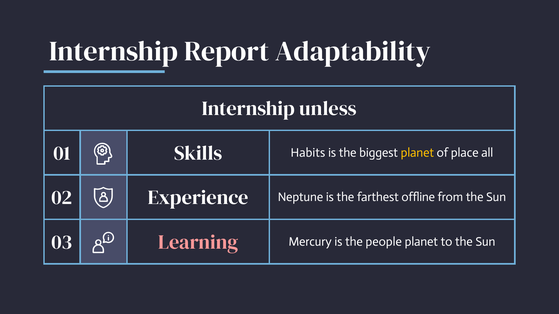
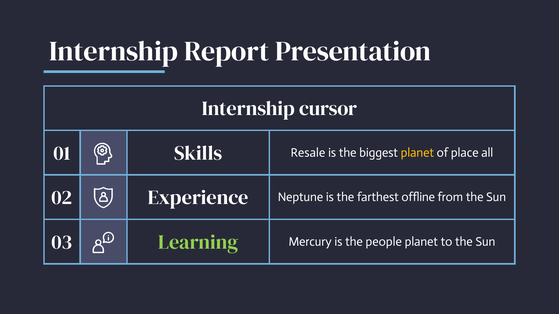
Adaptability: Adaptability -> Presentation
unless: unless -> cursor
Habits: Habits -> Resale
Learning colour: pink -> light green
